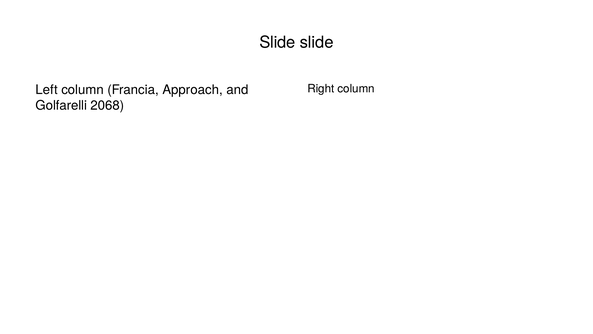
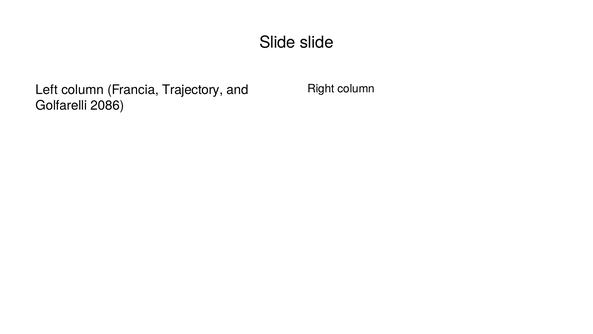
Approach: Approach -> Trajectory
2068: 2068 -> 2086
